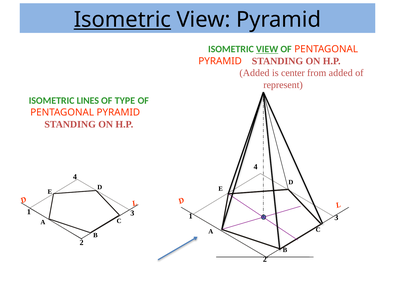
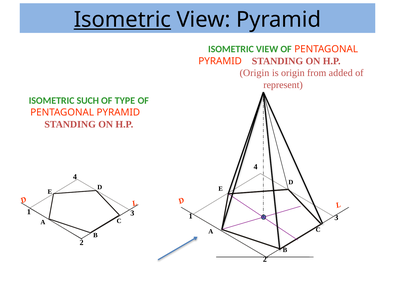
VIEW at (267, 49) underline: present -> none
Added at (254, 73): Added -> Origin
is center: center -> origin
LINES: LINES -> SUCH
